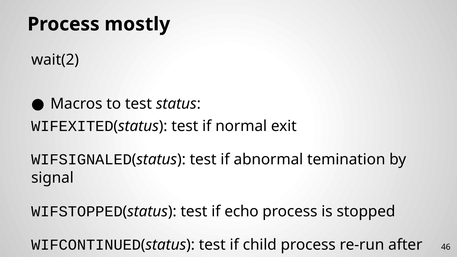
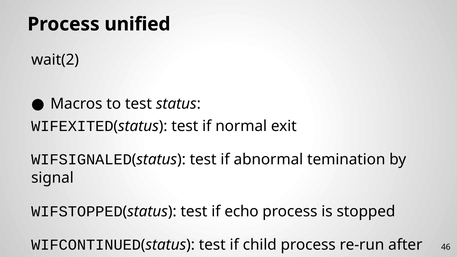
mostly: mostly -> unified
